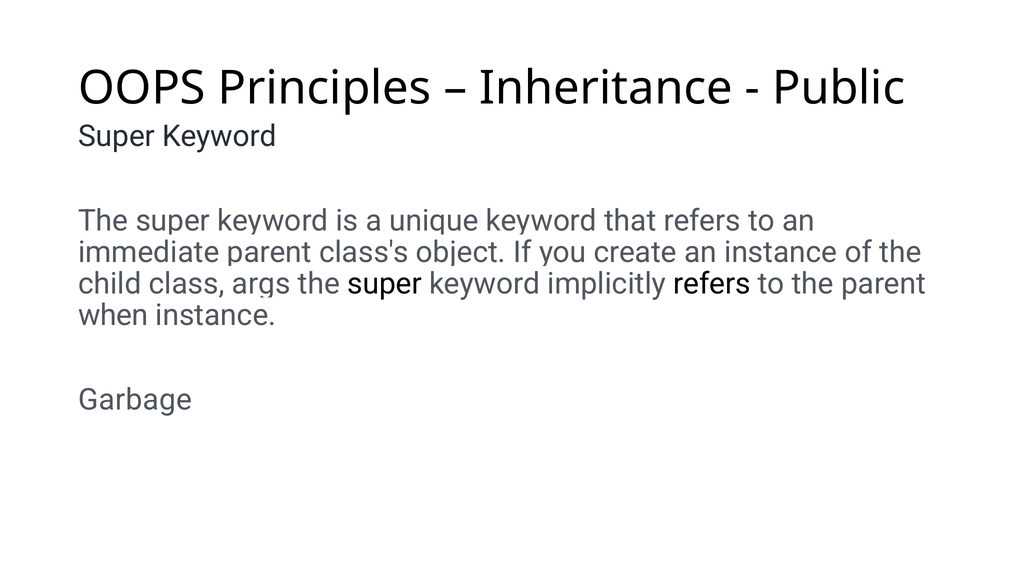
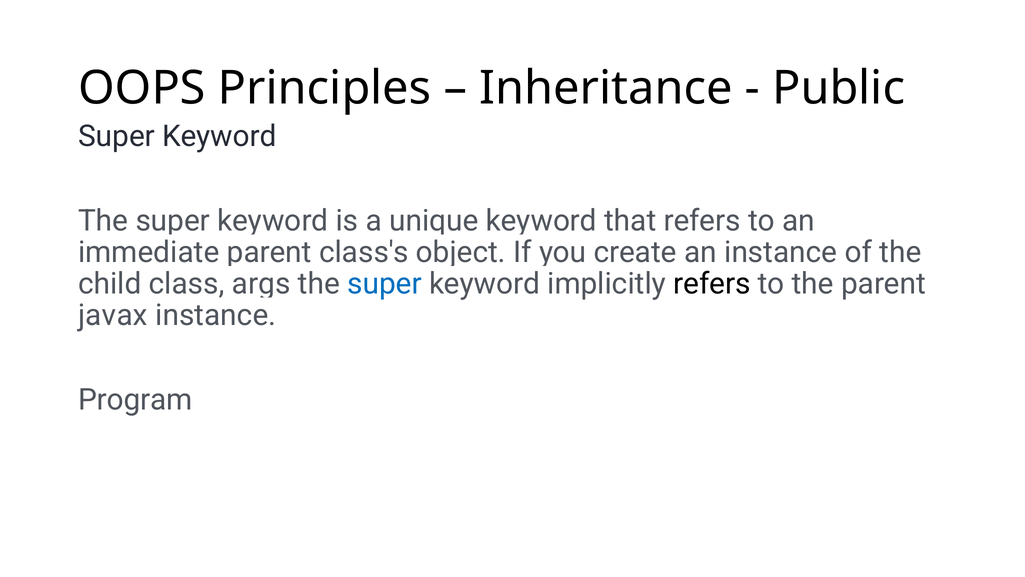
super at (384, 284) colour: black -> blue
when: when -> javax
Garbage: Garbage -> Program
